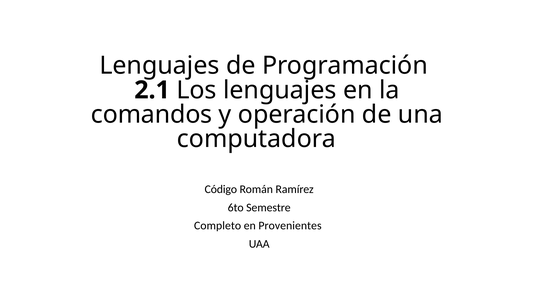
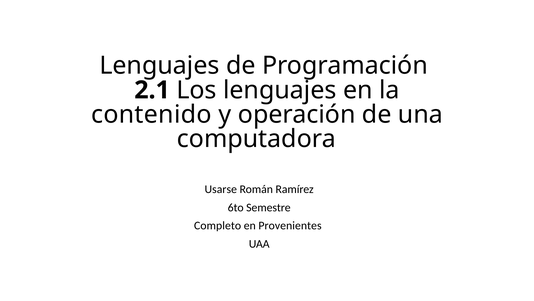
comandos: comandos -> contenido
Código: Código -> Usarse
